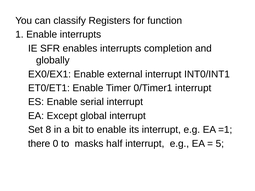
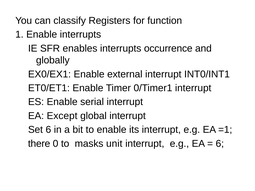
completion: completion -> occurrence
Set 8: 8 -> 6
half: half -> unit
5 at (220, 144): 5 -> 6
